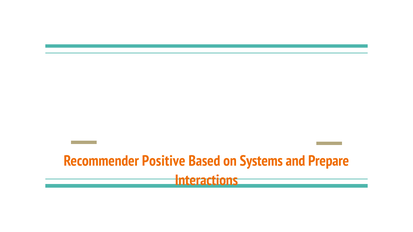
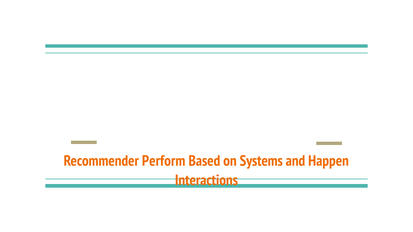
Positive: Positive -> Perform
Prepare: Prepare -> Happen
